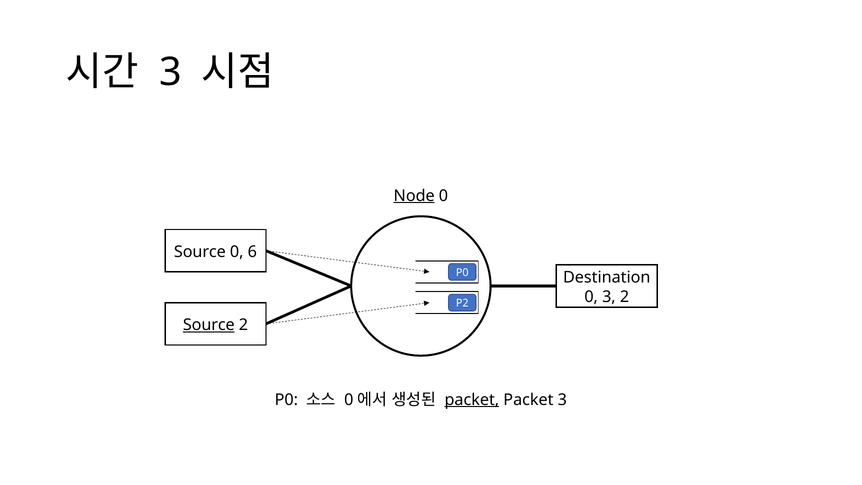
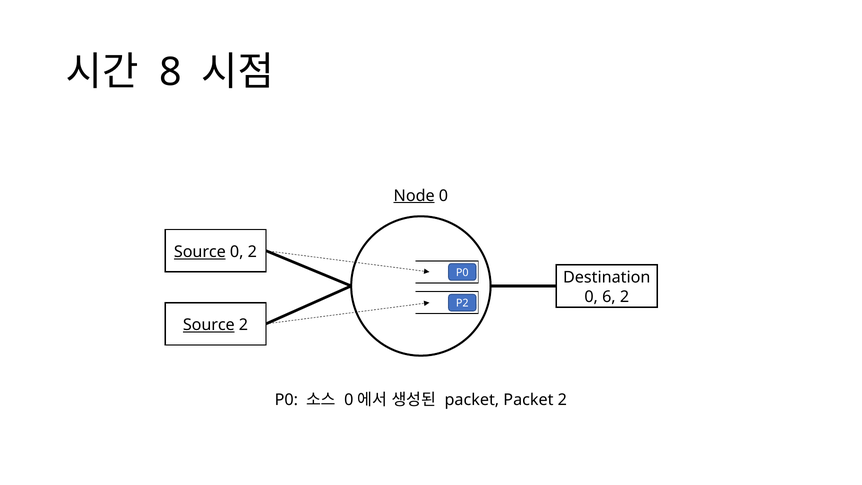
3 at (170, 72): 3 -> 8
Source at (200, 252) underline: none -> present
0 6: 6 -> 2
0 3: 3 -> 6
packet at (472, 400) underline: present -> none
Packet 3: 3 -> 2
